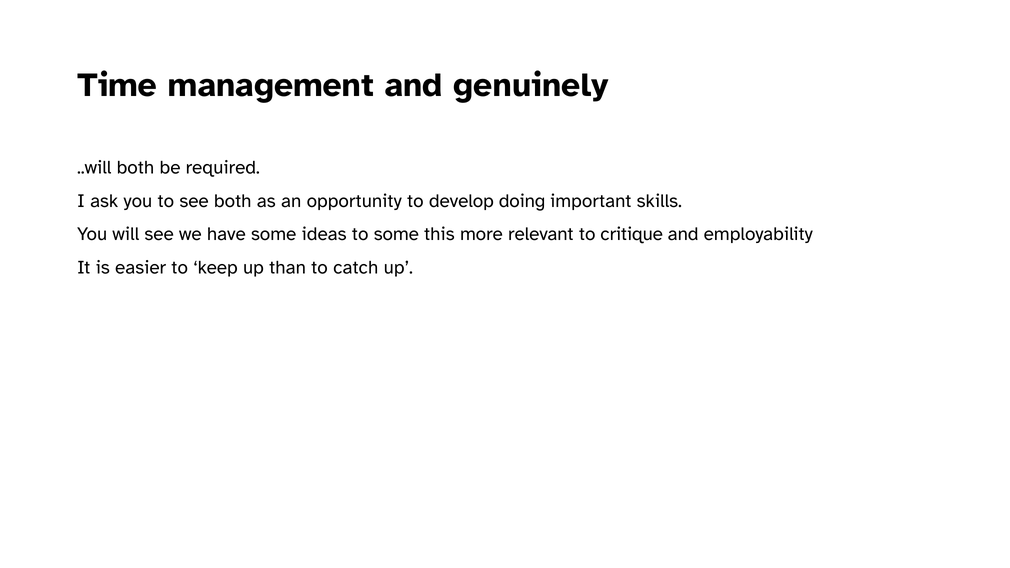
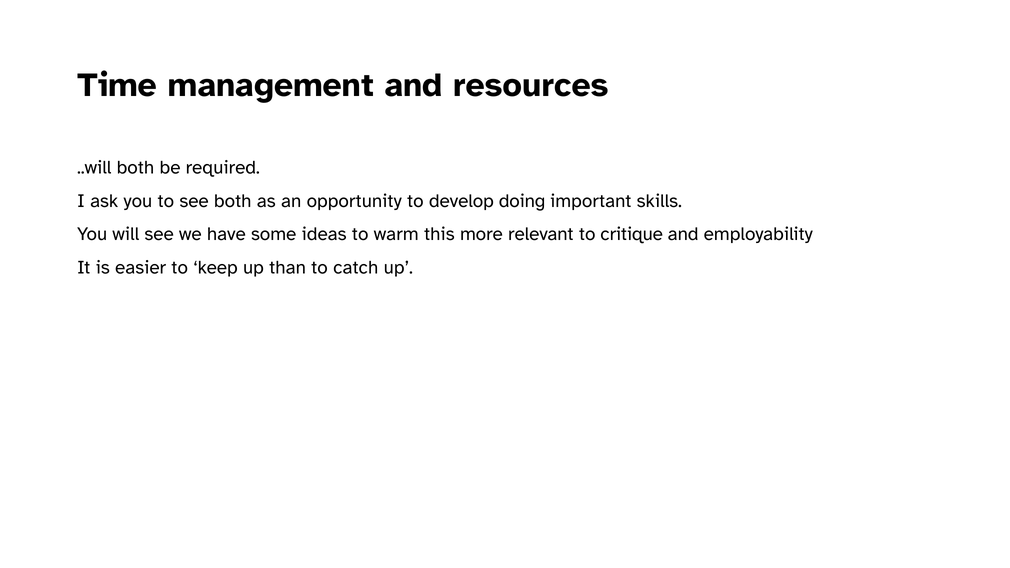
genuinely: genuinely -> resources
to some: some -> warm
